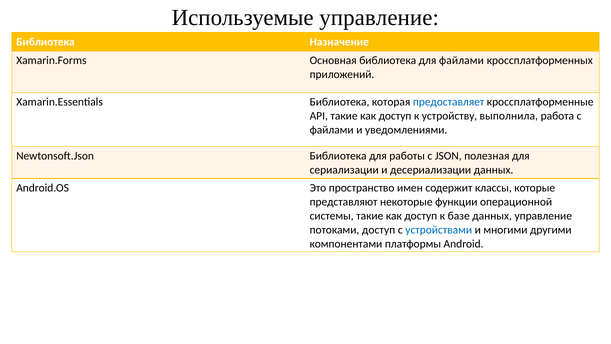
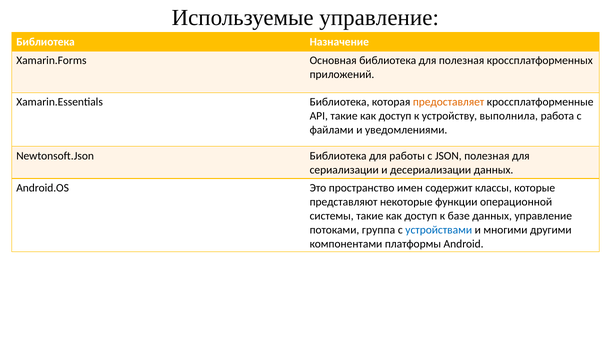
для файлами: файлами -> полезная
предоставляет colour: blue -> orange
потоками доступ: доступ -> группа
